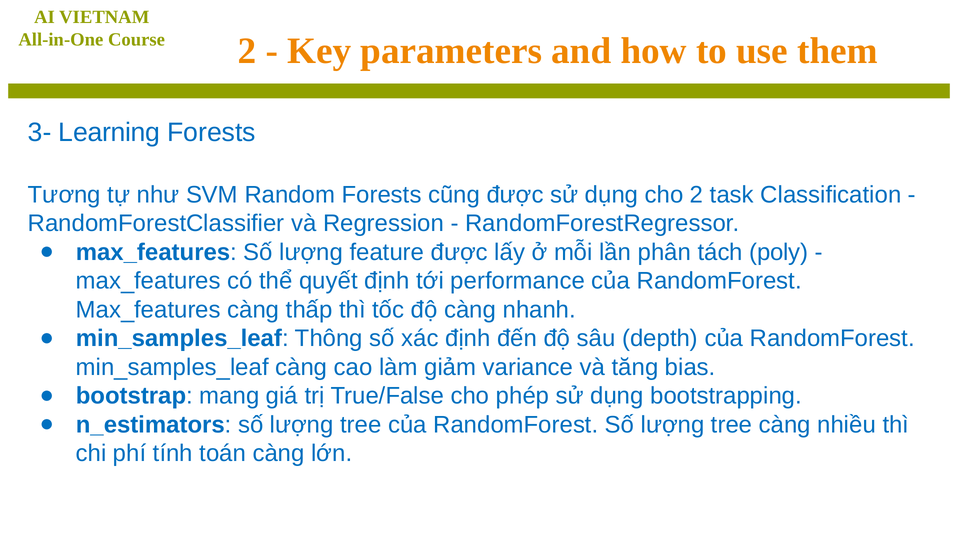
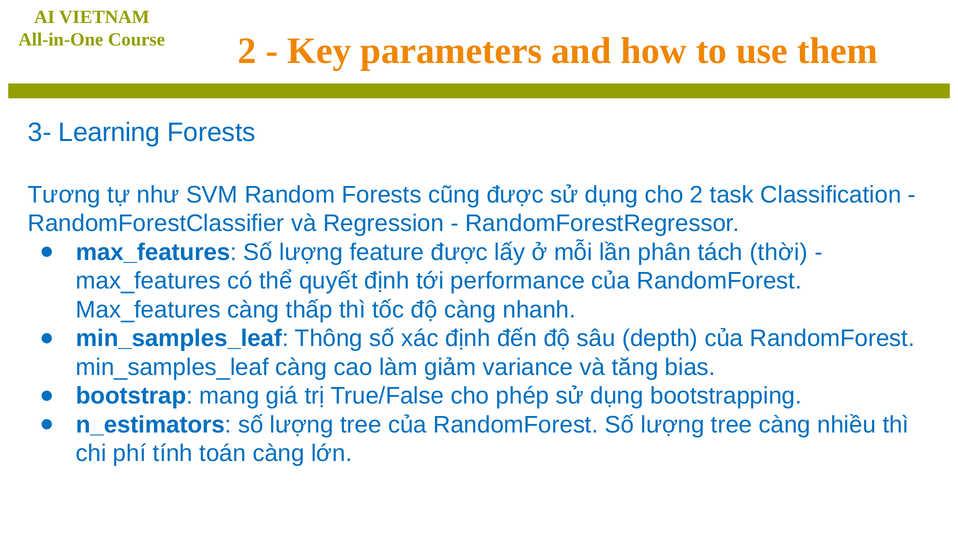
poly: poly -> thời
